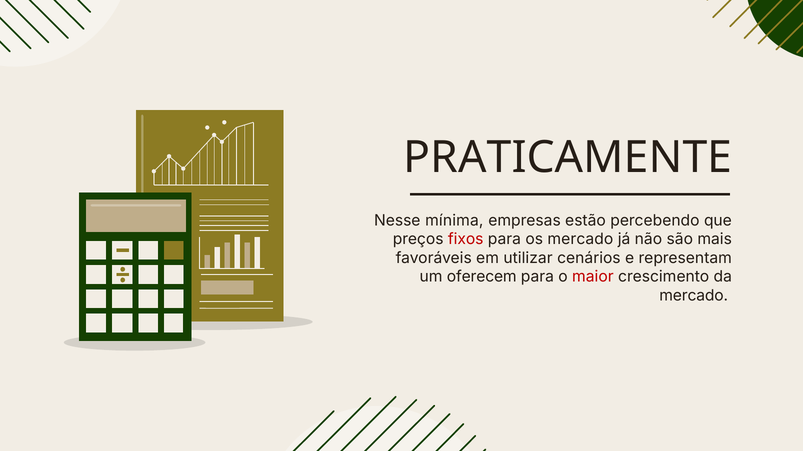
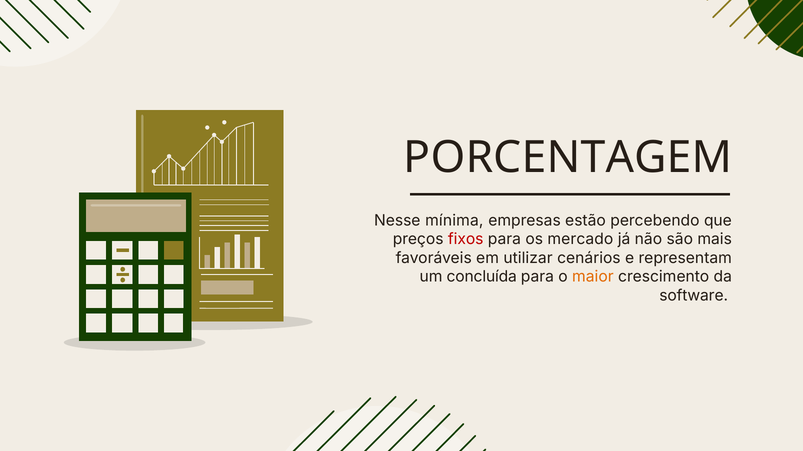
PRATICAMENTE: PRATICAMENTE -> PORCENTAGEM
oferecem: oferecem -> concluída
maior colour: red -> orange
mercado at (694, 296): mercado -> software
